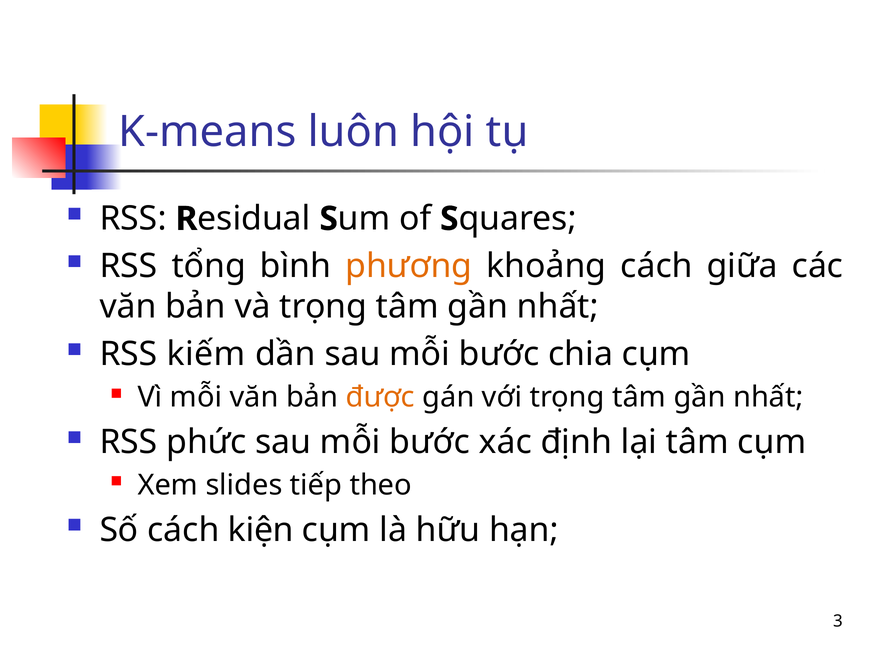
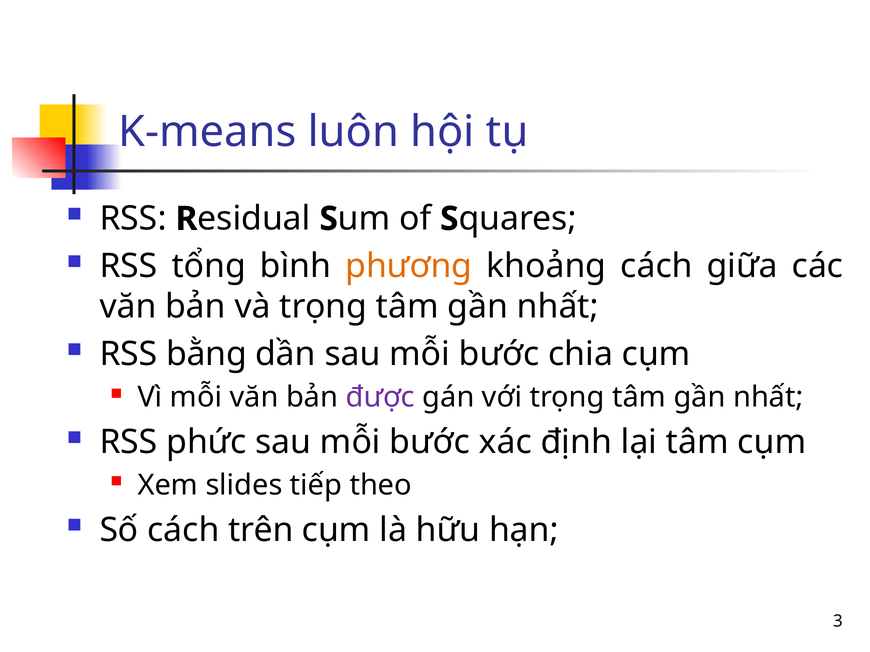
kiếm: kiếm -> bằng
được colour: orange -> purple
kiện: kiện -> trên
